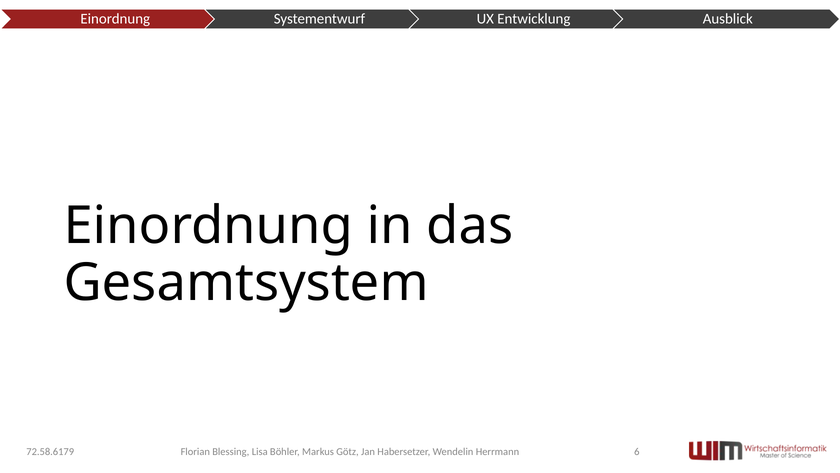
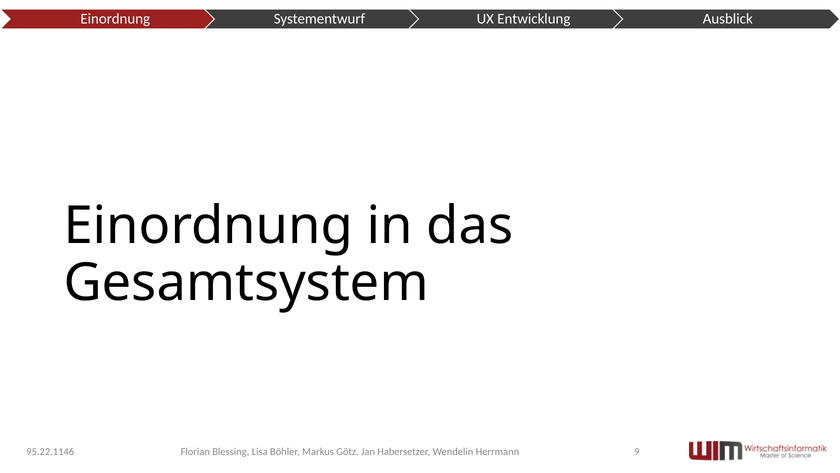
6: 6 -> 9
72.58.6179: 72.58.6179 -> 95.22.1146
